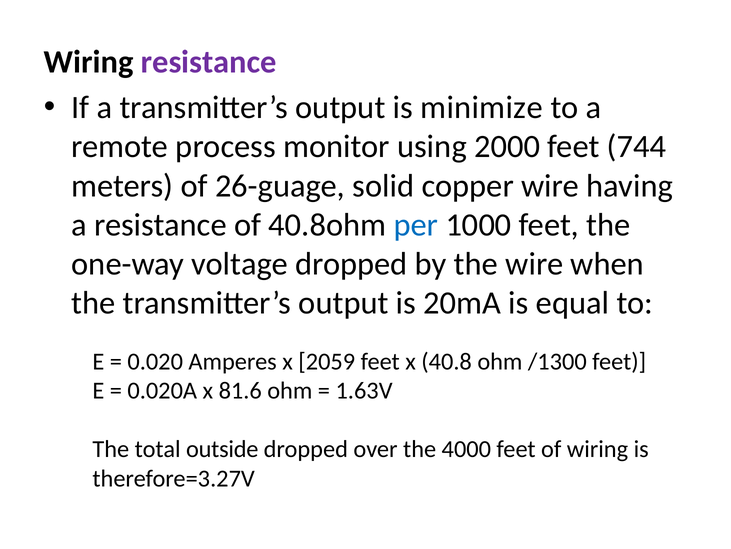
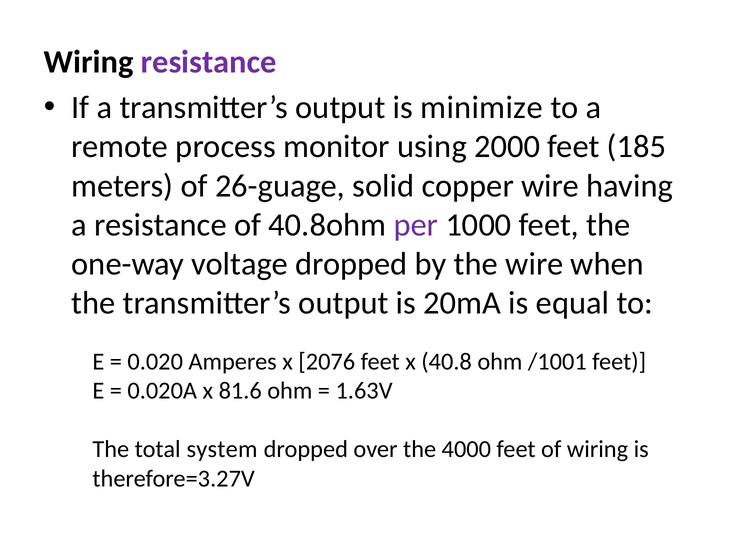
744: 744 -> 185
per colour: blue -> purple
2059: 2059 -> 2076
/1300: /1300 -> /1001
outside: outside -> system
